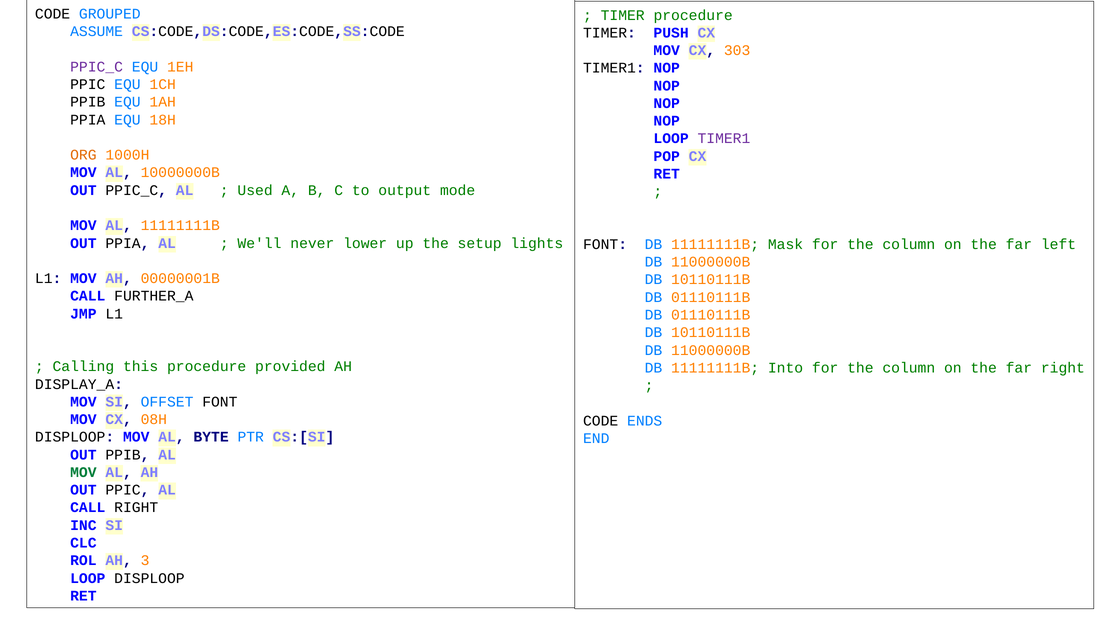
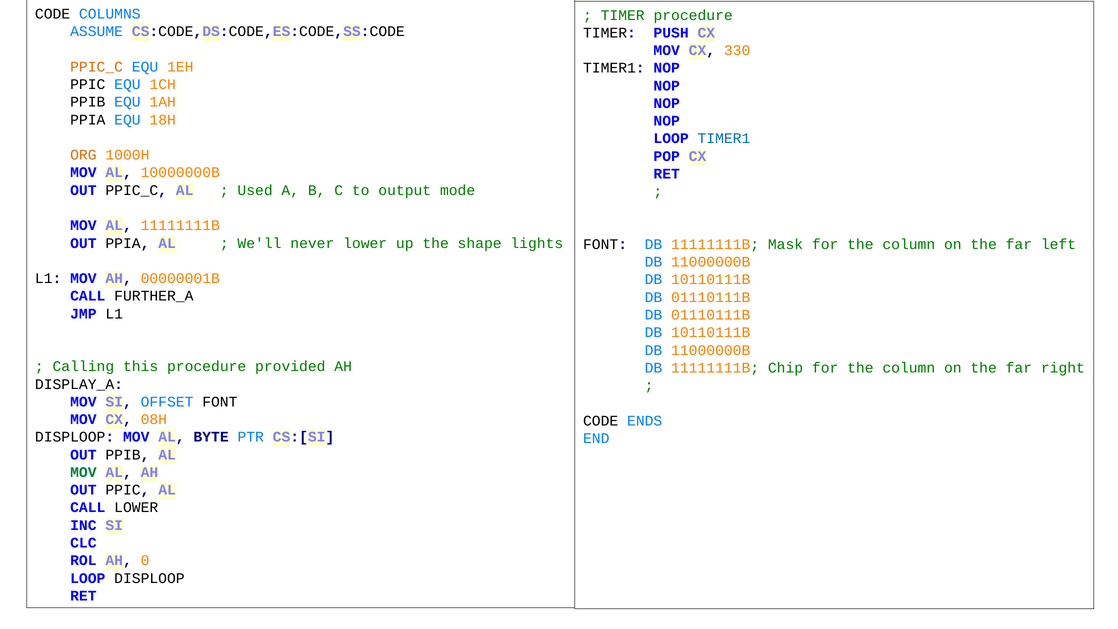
GROUPED: GROUPED -> COLUMNS
303: 303 -> 330
PPIC_C at (97, 67) colour: purple -> orange
TIMER1 at (724, 139) colour: purple -> blue
setup: setup -> shape
Into: Into -> Chip
CALL RIGHT: RIGHT -> LOWER
3: 3 -> 0
